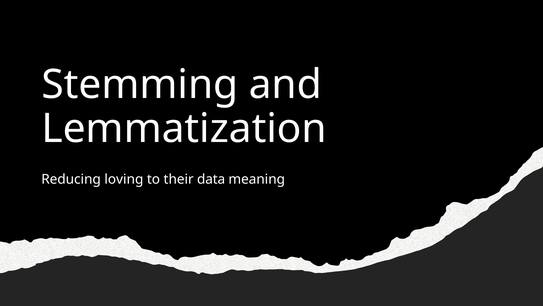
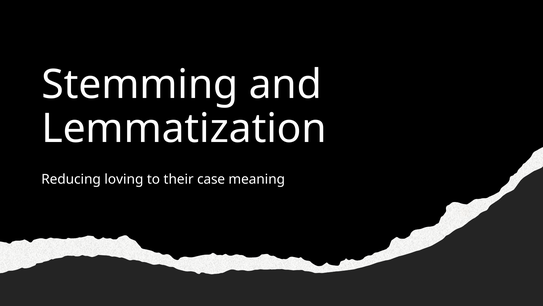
data: data -> case
